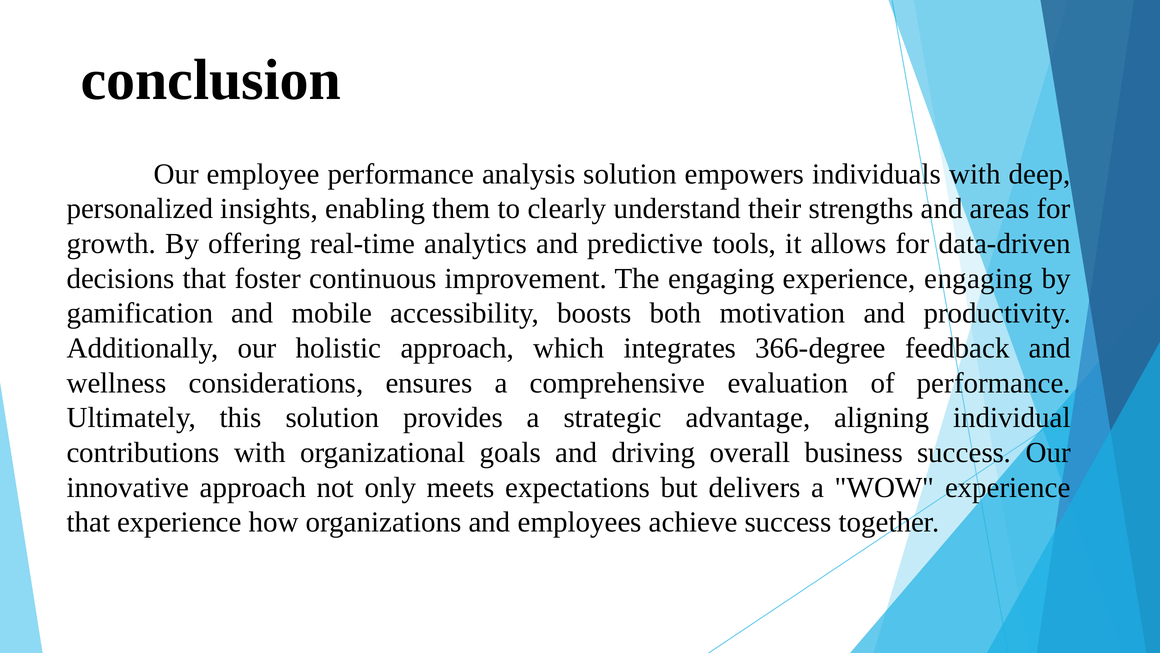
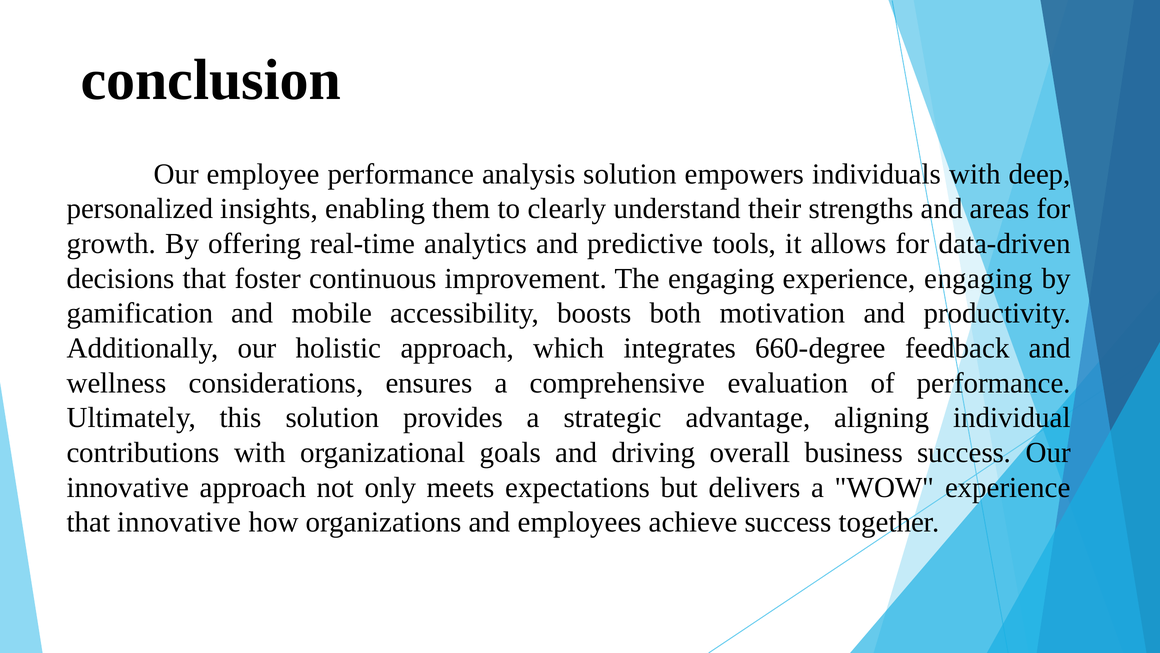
366-degree: 366-degree -> 660-degree
that experience: experience -> innovative
